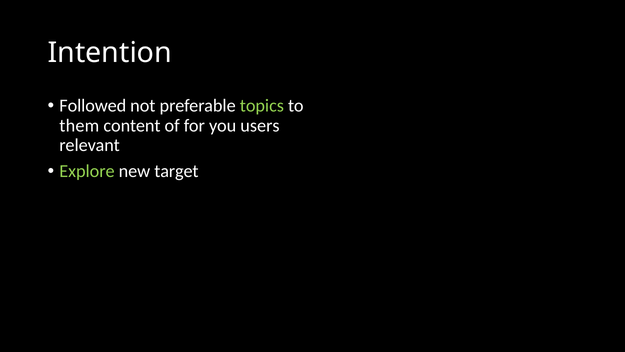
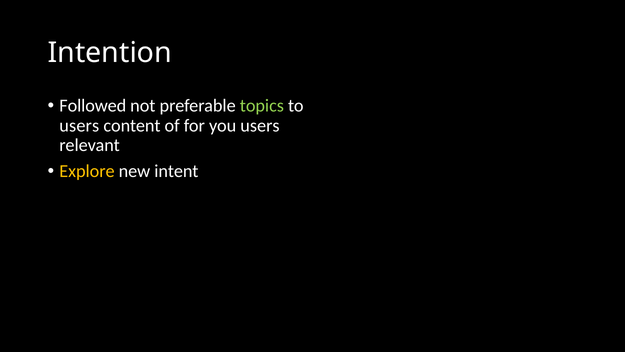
them at (79, 125): them -> users
Explore colour: light green -> yellow
target: target -> intent
